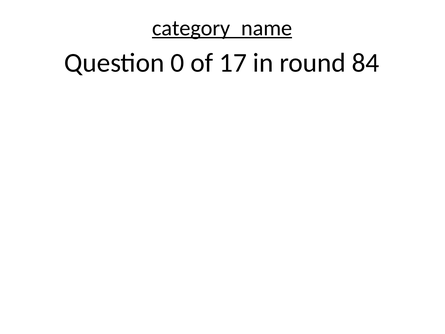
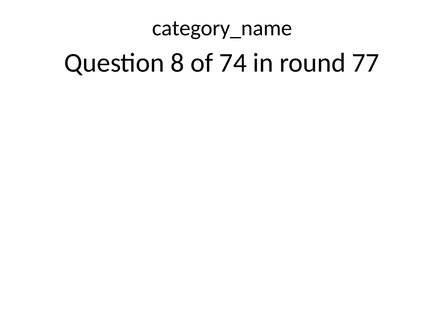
category_name underline: present -> none
0: 0 -> 8
17: 17 -> 74
84: 84 -> 77
